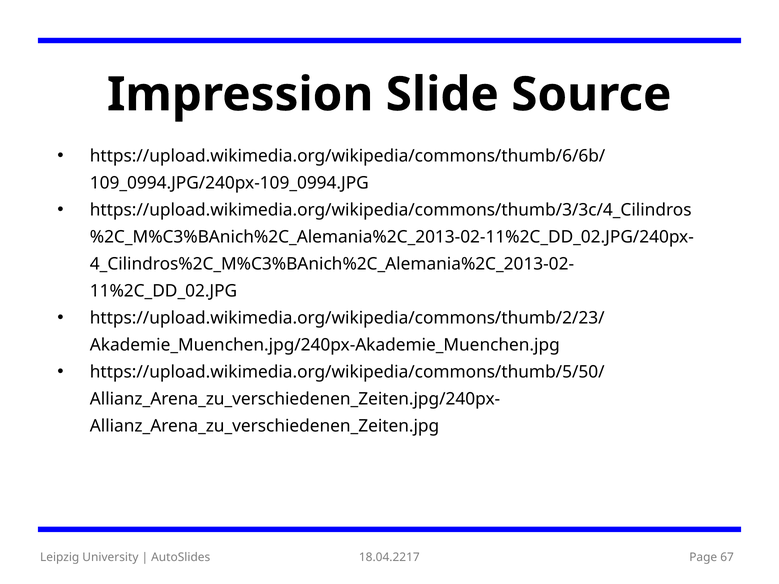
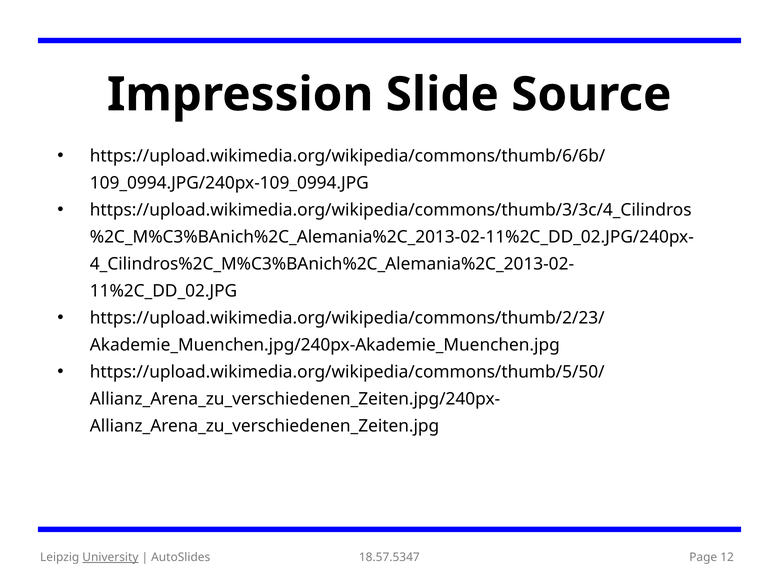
University underline: none -> present
18.04.2217: 18.04.2217 -> 18.57.5347
67: 67 -> 12
